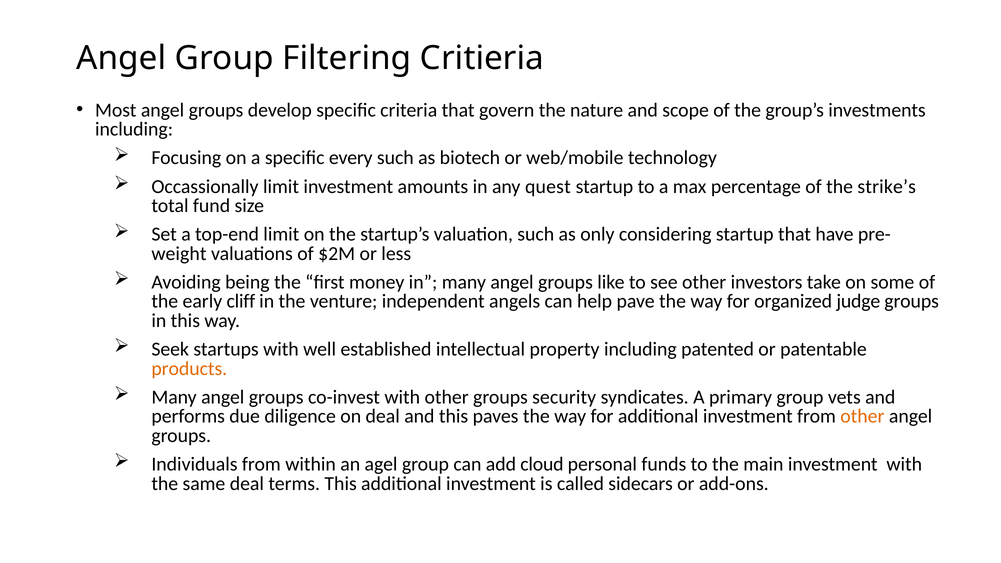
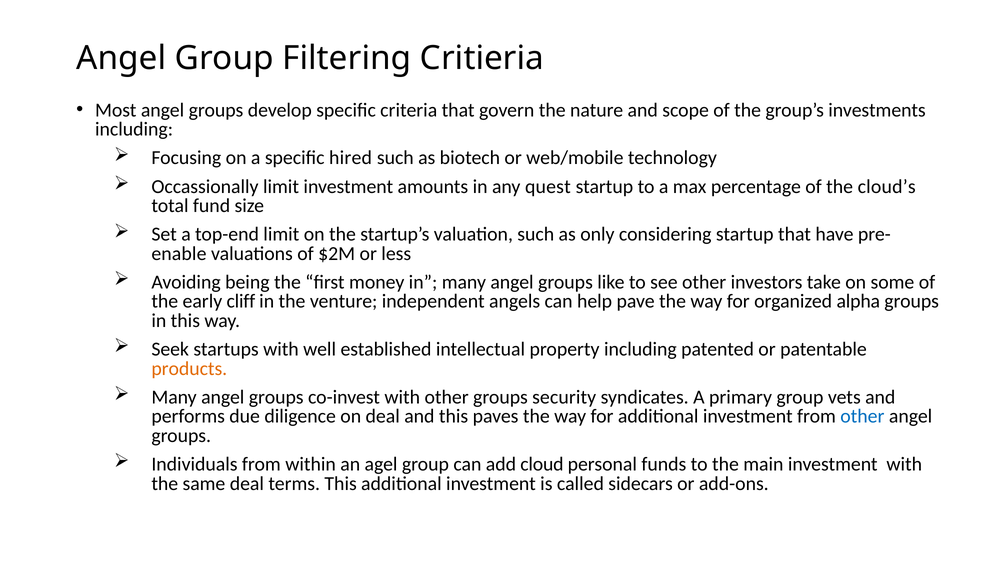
every: every -> hired
strike’s: strike’s -> cloud’s
weight: weight -> enable
judge: judge -> alpha
other at (862, 416) colour: orange -> blue
